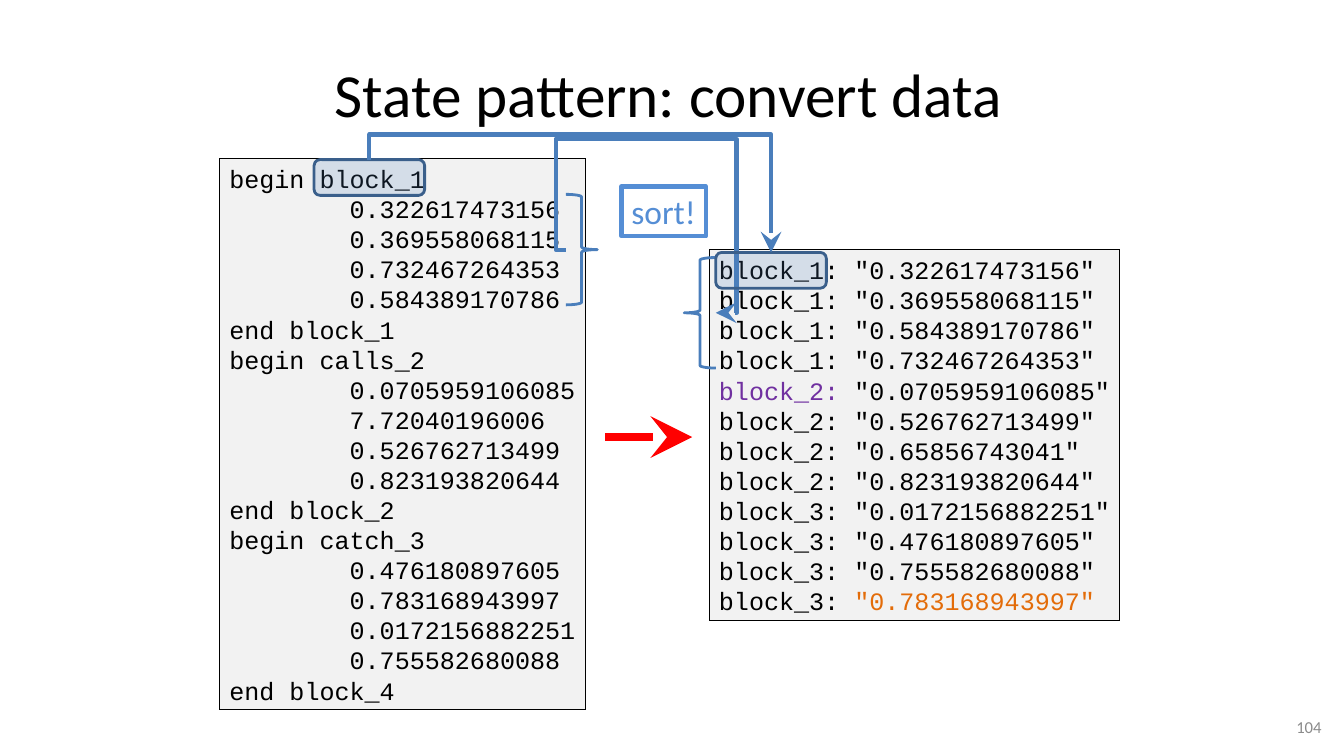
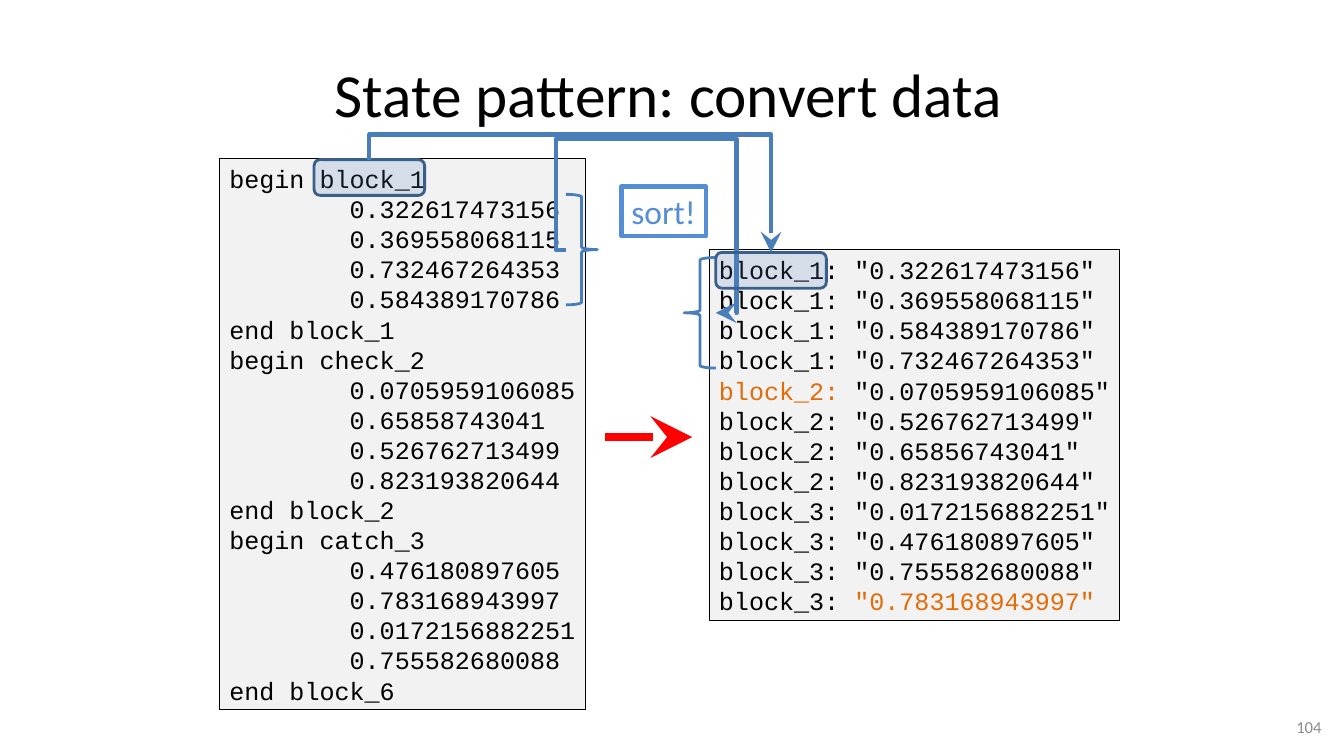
calls_2: calls_2 -> check_2
block_2 at (779, 392) colour: purple -> orange
7.72040196006: 7.72040196006 -> 0.65858743041
block_4: block_4 -> block_6
